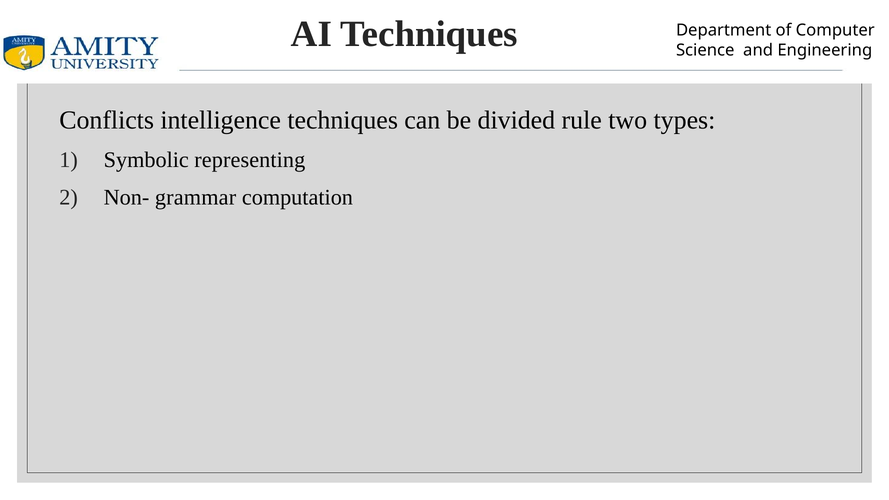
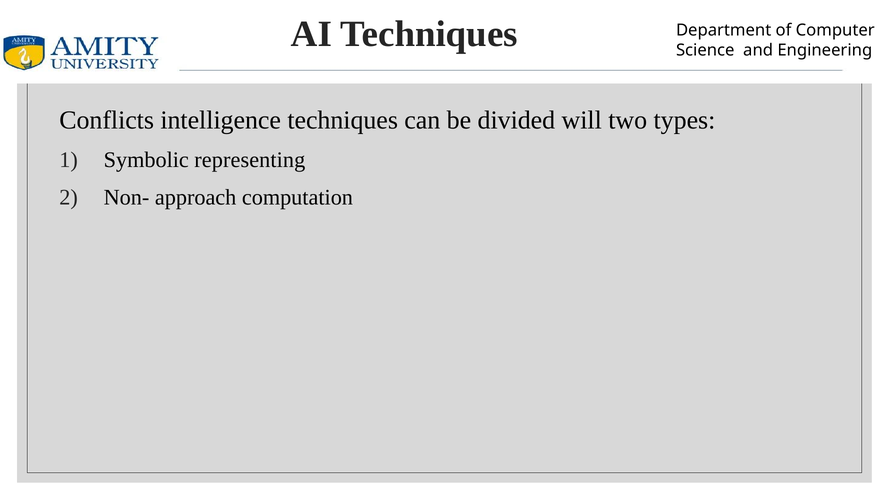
rule: rule -> will
grammar: grammar -> approach
